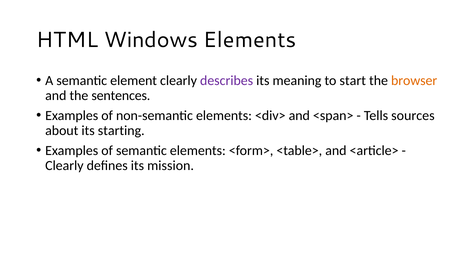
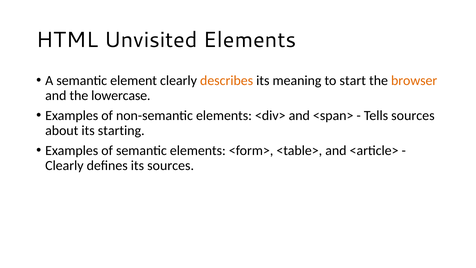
Windows: Windows -> Unvisited
describes colour: purple -> orange
sentences: sentences -> lowercase
its mission: mission -> sources
